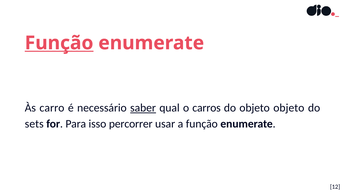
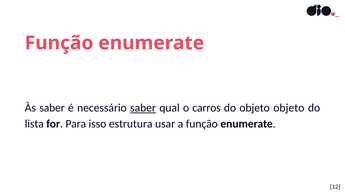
Função at (59, 43) underline: present -> none
Às carro: carro -> saber
sets: sets -> lista
percorrer: percorrer -> estrutura
